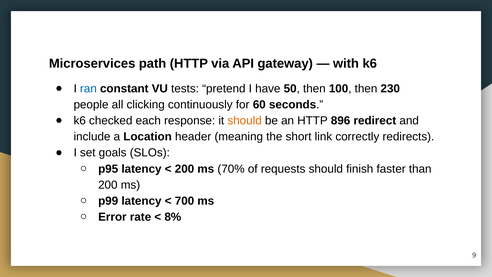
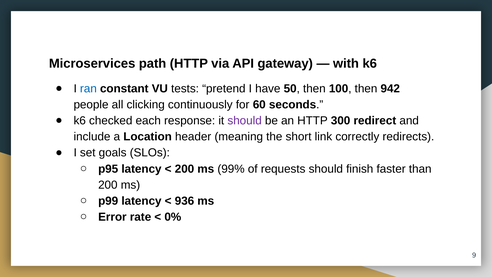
230: 230 -> 942
should at (245, 121) colour: orange -> purple
896: 896 -> 300
70%: 70% -> 99%
700: 700 -> 936
8%: 8% -> 0%
